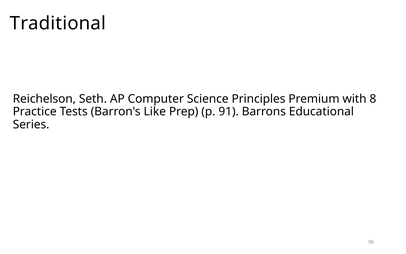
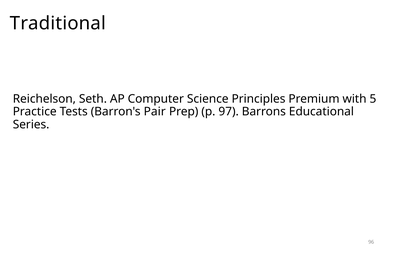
8: 8 -> 5
Like: Like -> Pair
91: 91 -> 97
